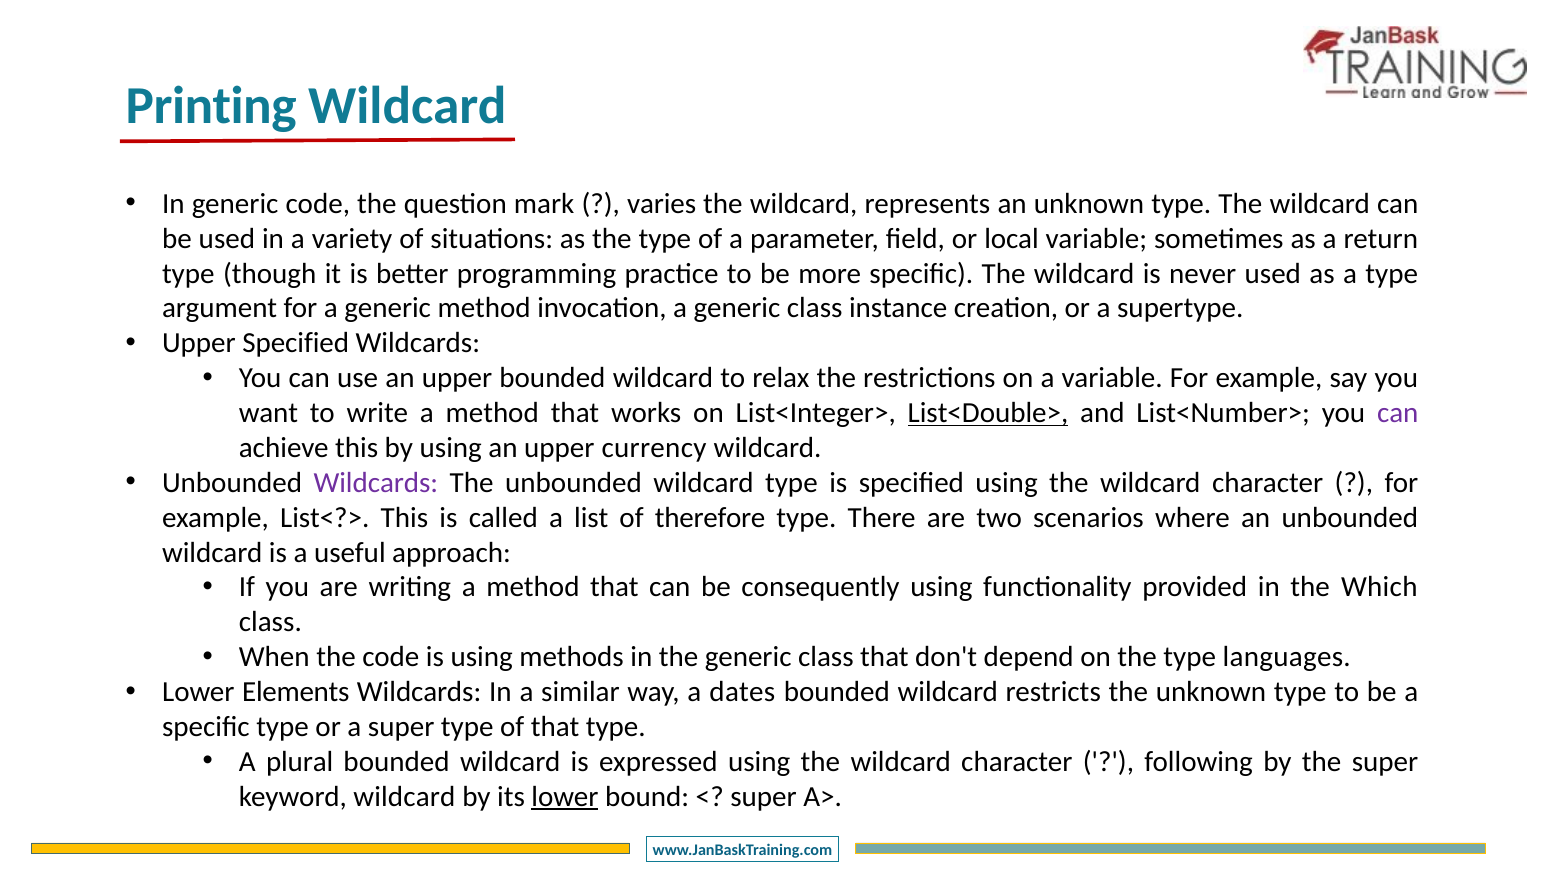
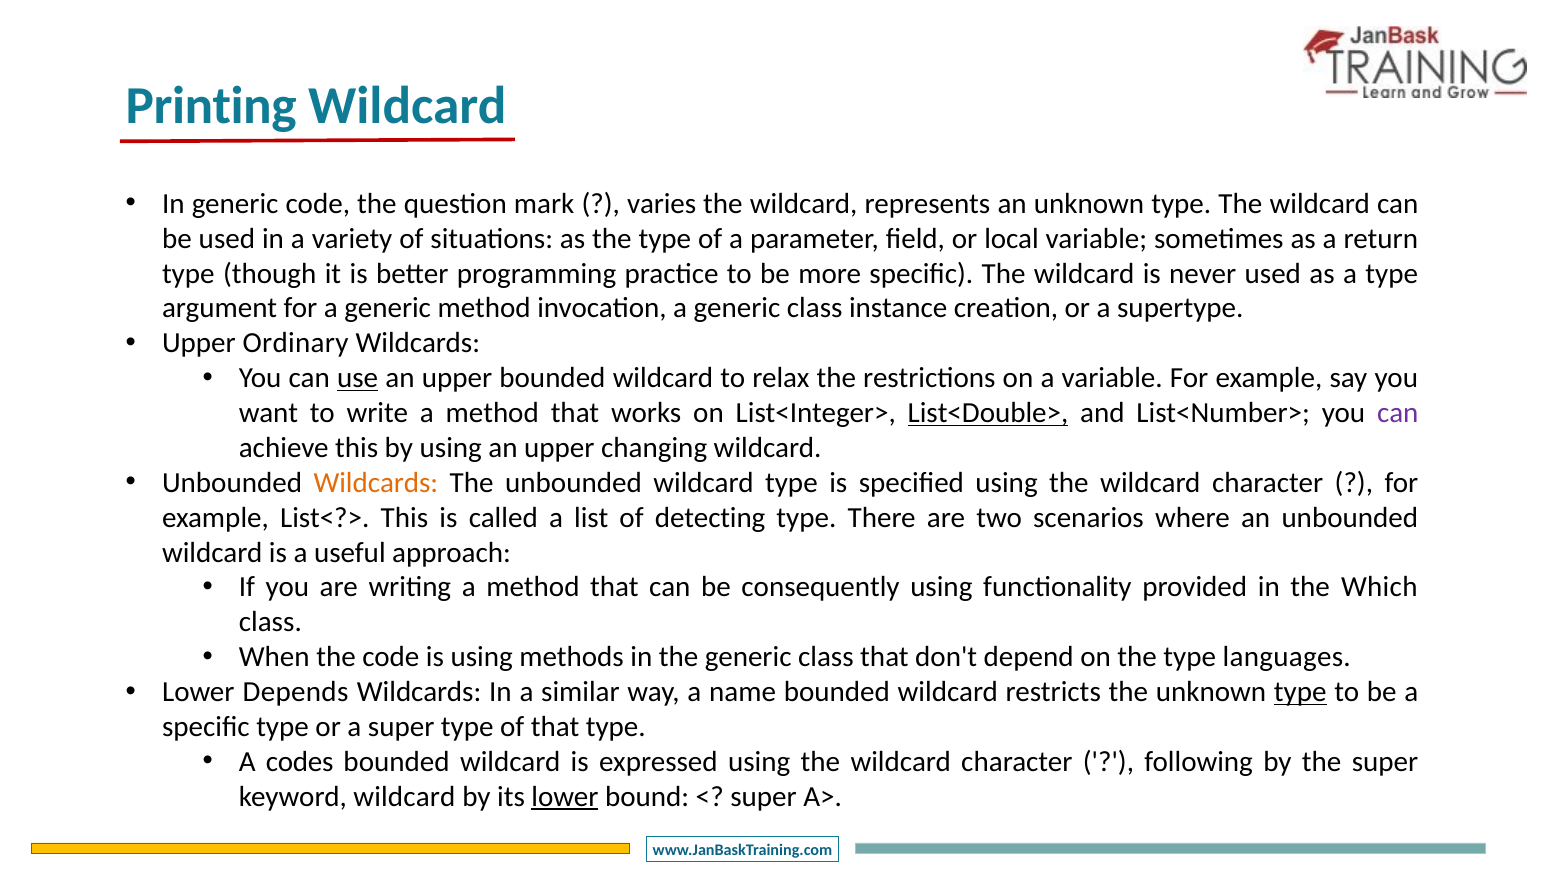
Upper Specified: Specified -> Ordinary
use underline: none -> present
currency: currency -> changing
Wildcards at (376, 483) colour: purple -> orange
therefore: therefore -> detecting
Elements: Elements -> Depends
dates: dates -> name
type at (1300, 692) underline: none -> present
plural: plural -> codes
